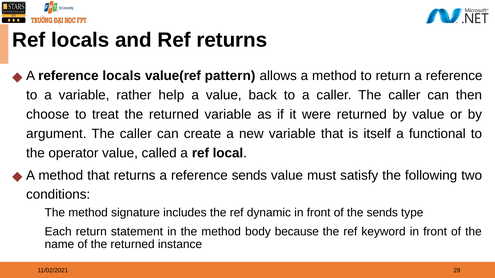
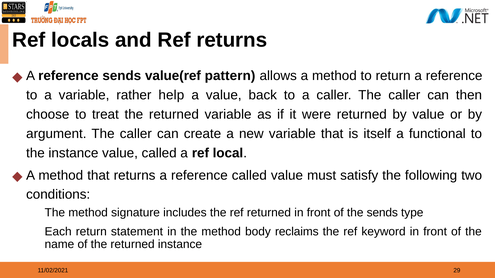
reference locals: locals -> sends
the operator: operator -> instance
reference sends: sends -> called
ref dynamic: dynamic -> returned
because: because -> reclaims
